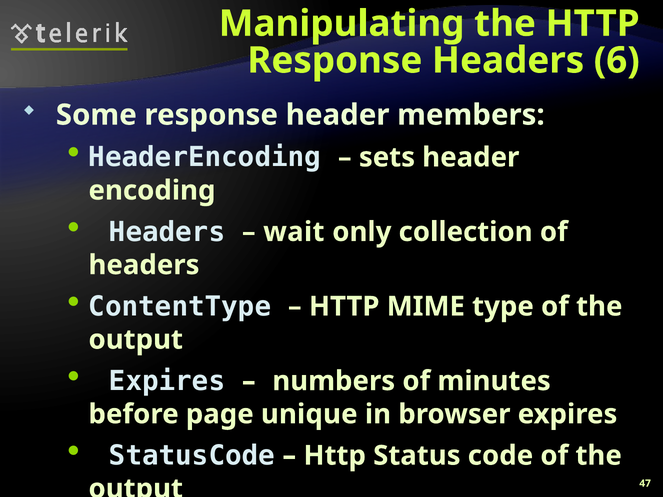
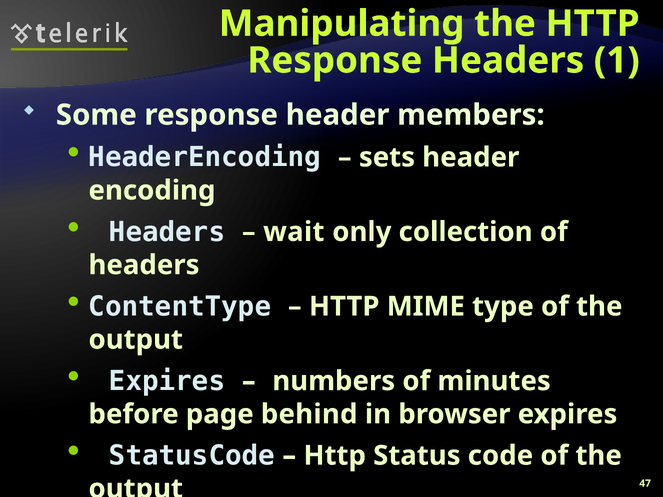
6: 6 -> 1
unique: unique -> behind
